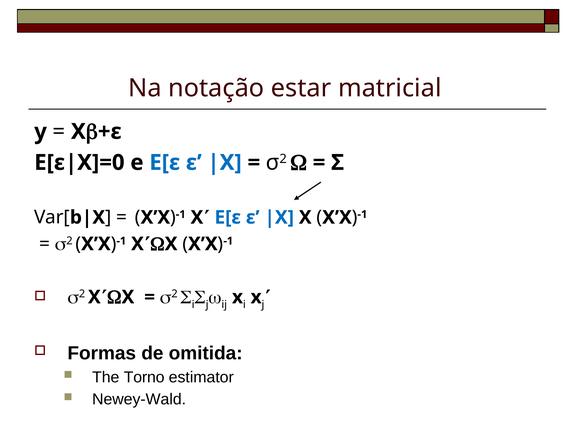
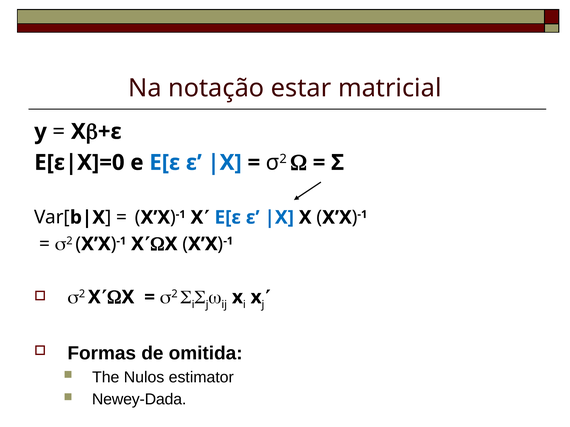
Torno: Torno -> Nulos
Newey-Wald: Newey-Wald -> Newey-Dada
